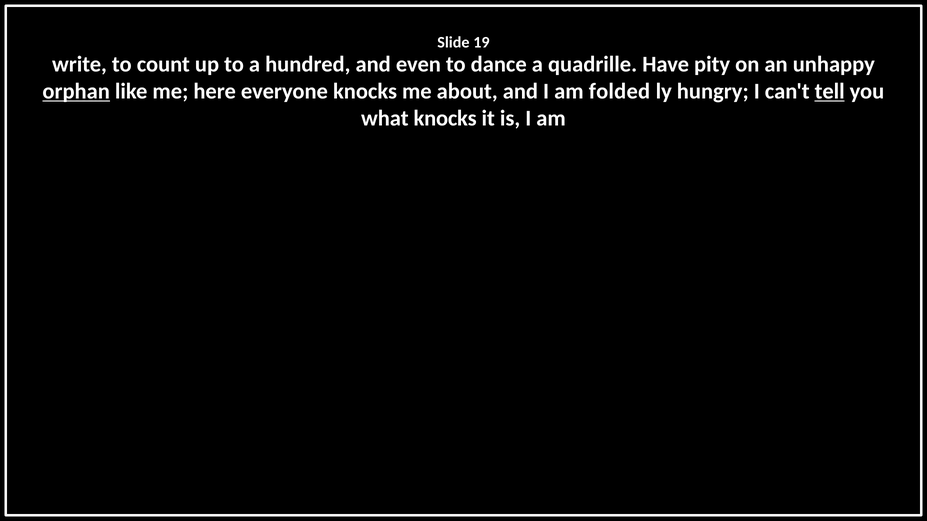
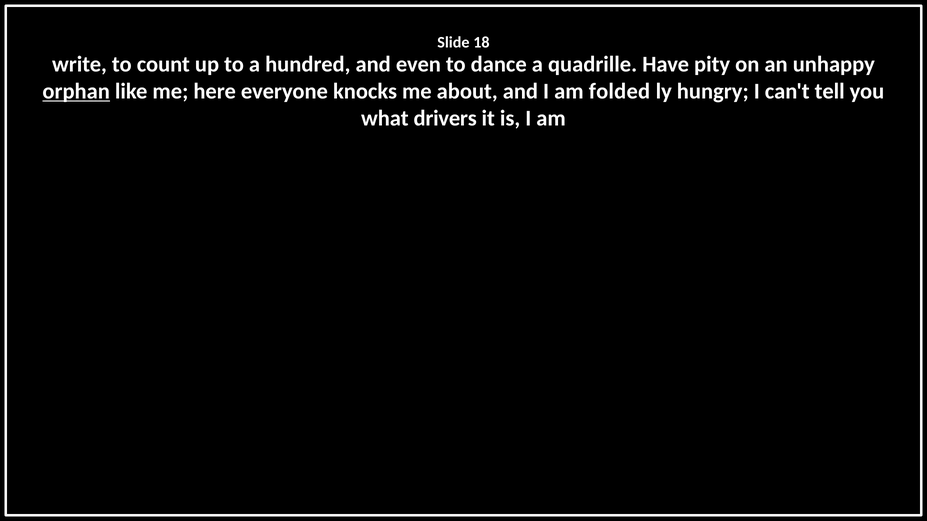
19: 19 -> 18
tell underline: present -> none
what knocks: knocks -> drivers
